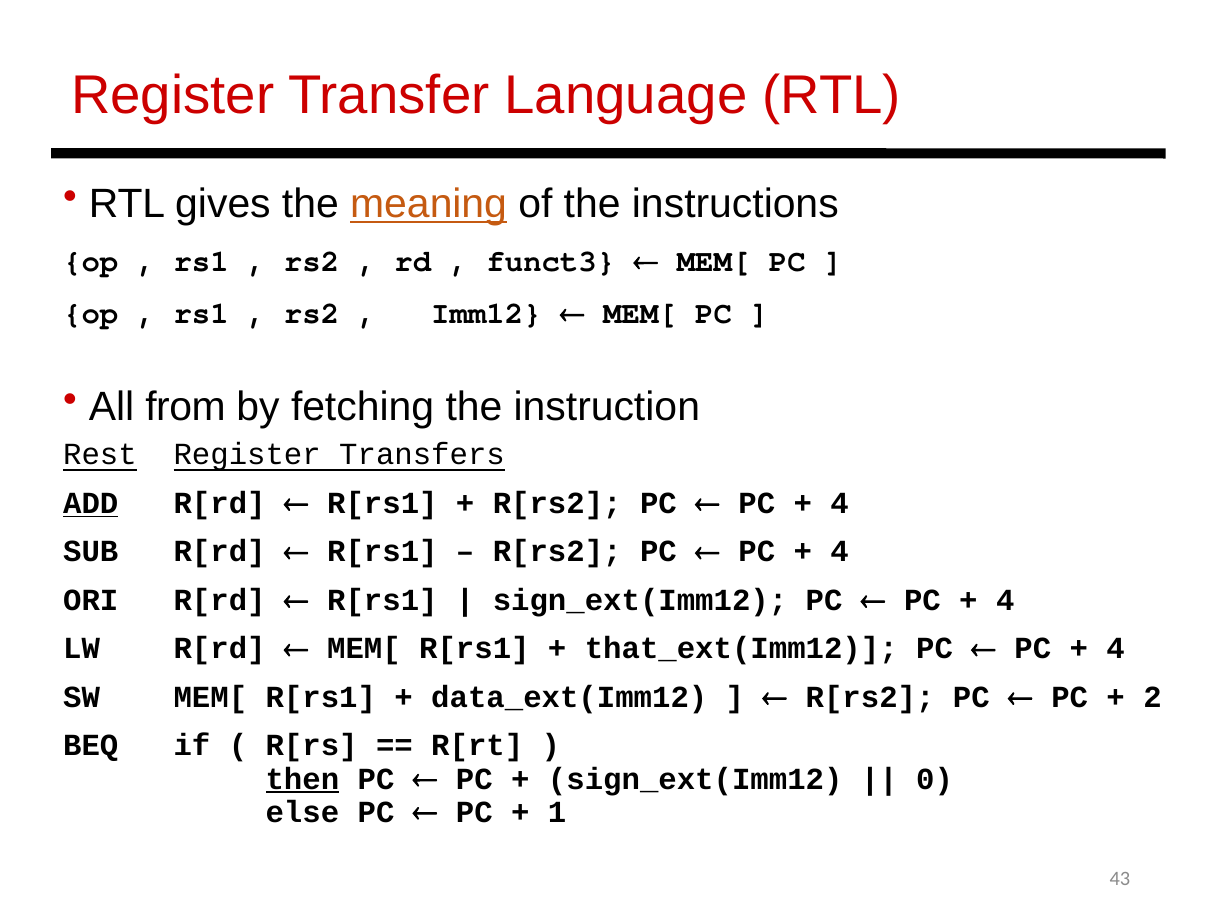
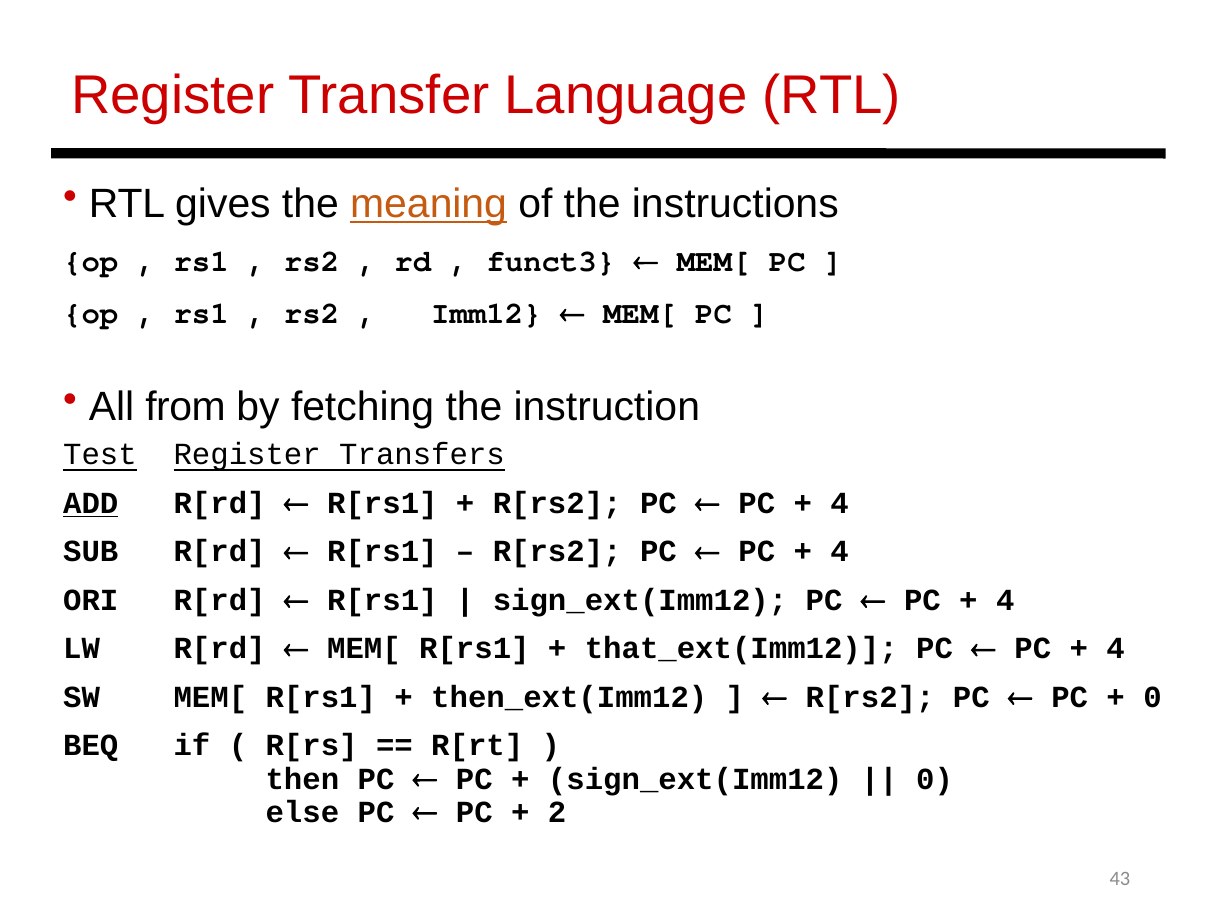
Rest: Rest -> Test
data_ext(Imm12: data_ext(Imm12 -> then_ext(Imm12
2 at (1152, 697): 2 -> 0
then underline: present -> none
1: 1 -> 2
